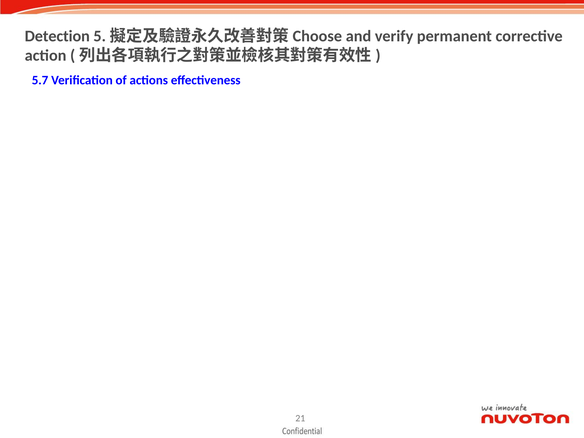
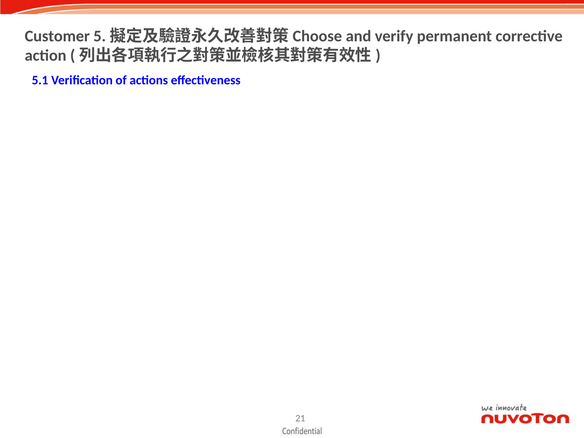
Detection: Detection -> Customer
5.7: 5.7 -> 5.1
